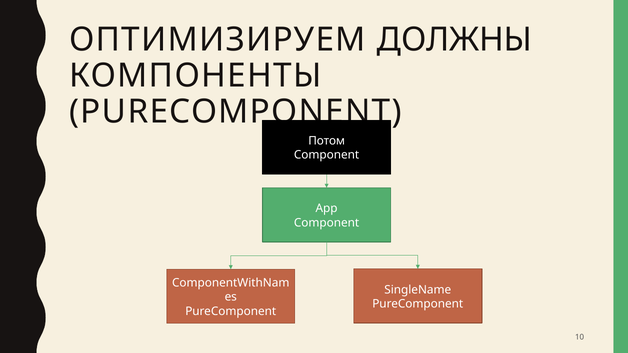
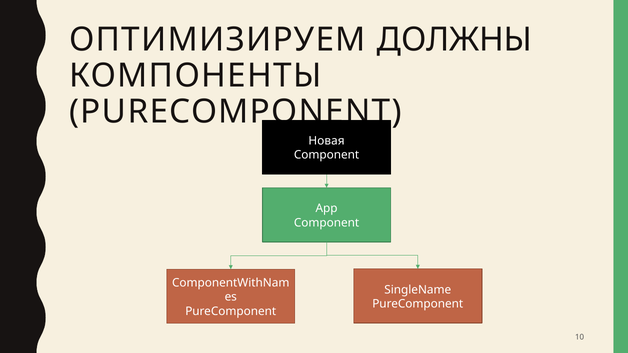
Потом: Потом -> Новая
